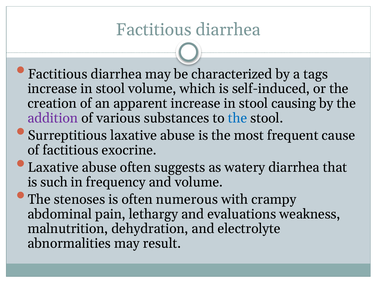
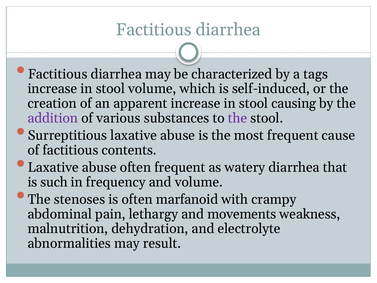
the at (238, 118) colour: blue -> purple
exocrine: exocrine -> contents
often suggests: suggests -> frequent
numerous: numerous -> marfanoid
evaluations: evaluations -> movements
